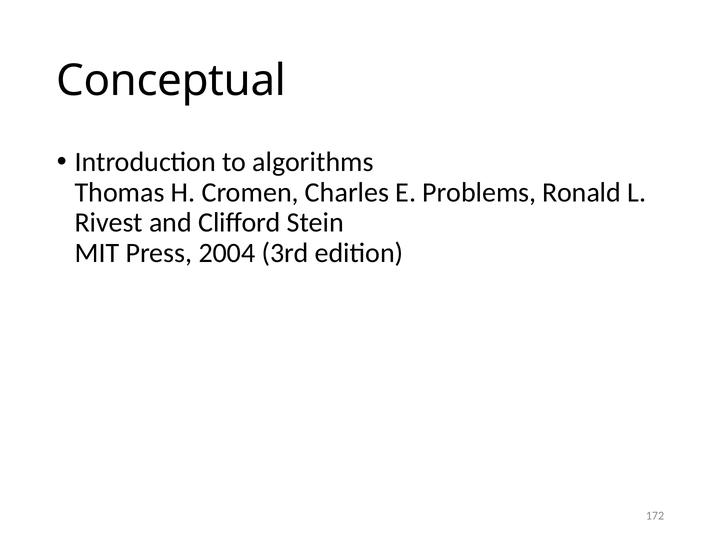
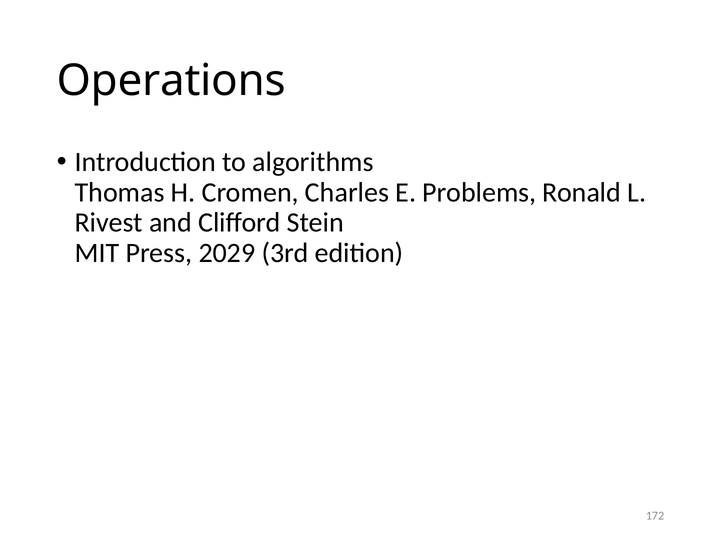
Conceptual: Conceptual -> Operations
2004: 2004 -> 2029
